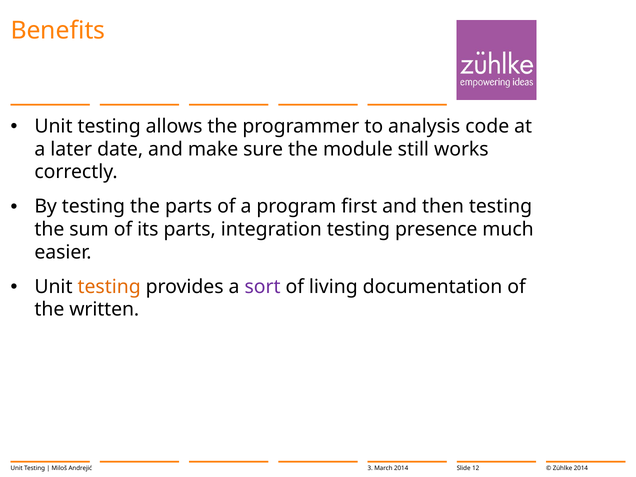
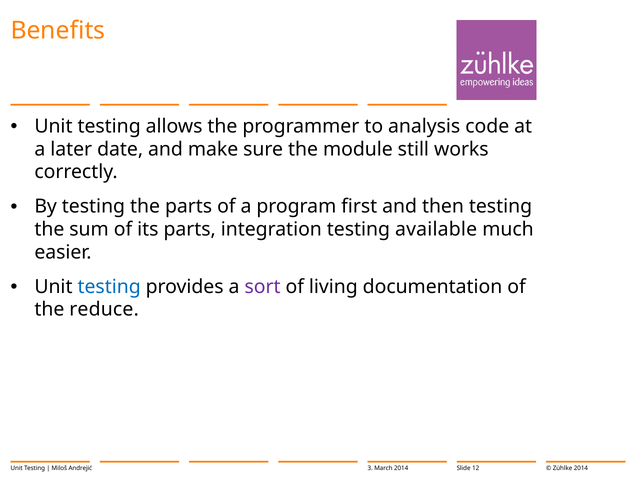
presence: presence -> available
testing at (109, 287) colour: orange -> blue
written: written -> reduce
